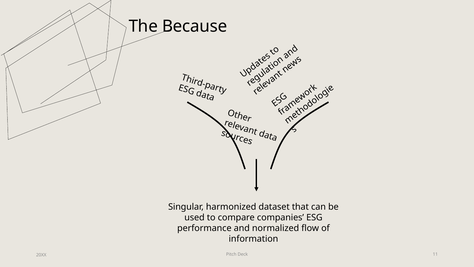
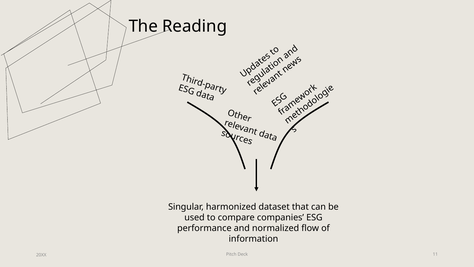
Because: Because -> Reading
